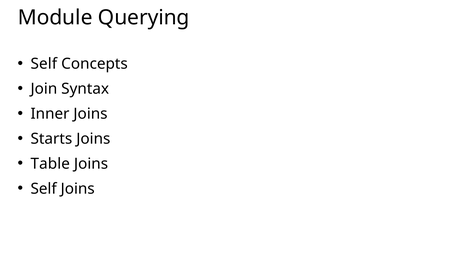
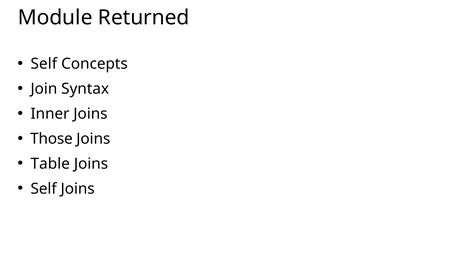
Querying: Querying -> Returned
Starts: Starts -> Those
